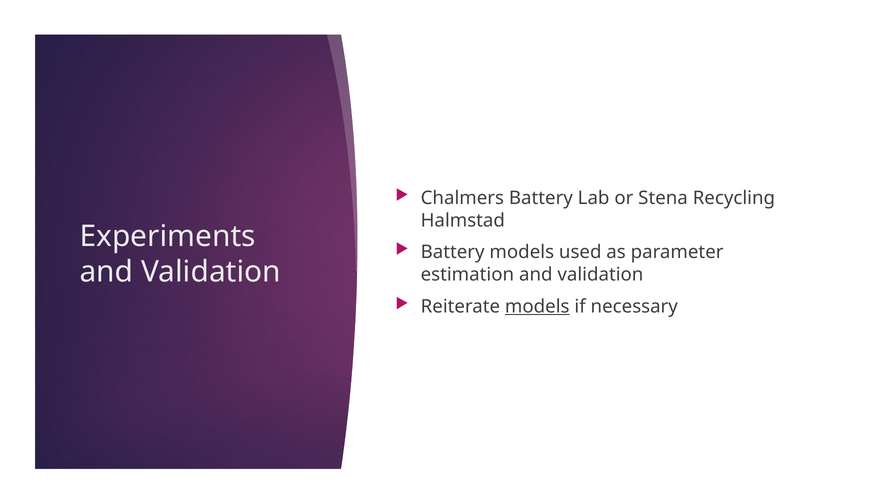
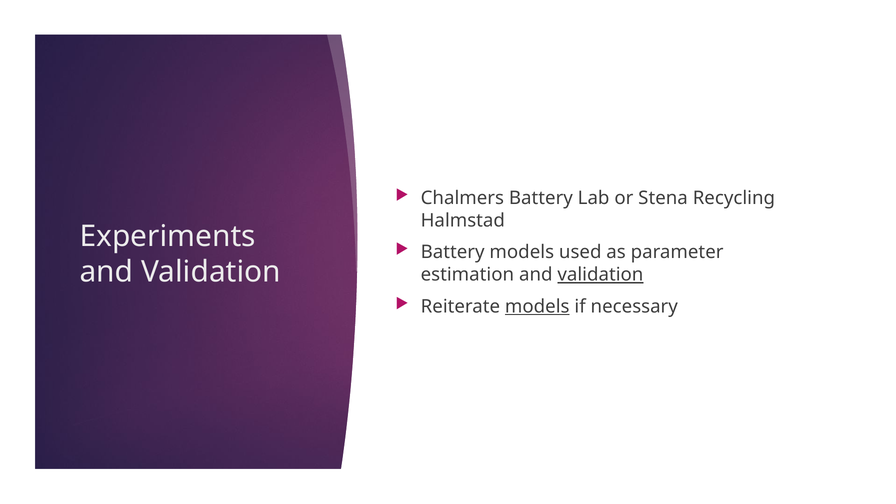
validation at (600, 275) underline: none -> present
